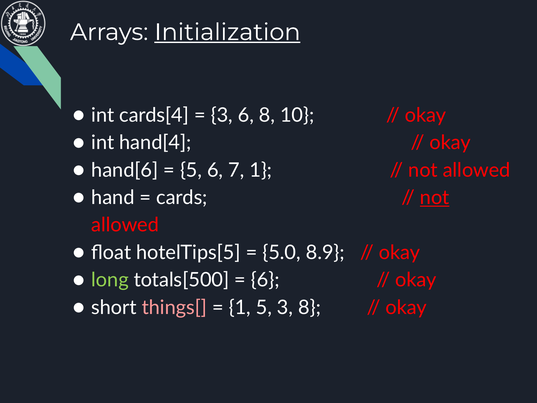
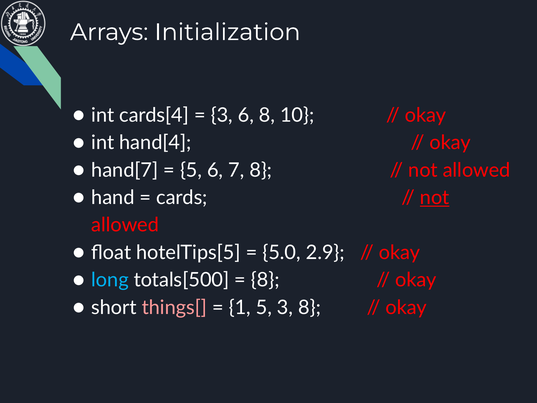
Initialization underline: present -> none
hand[6: hand[6 -> hand[7
7 1: 1 -> 8
8.9: 8.9 -> 2.9
long colour: light green -> light blue
6 at (265, 280): 6 -> 8
